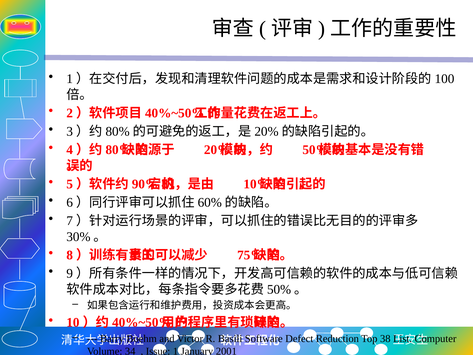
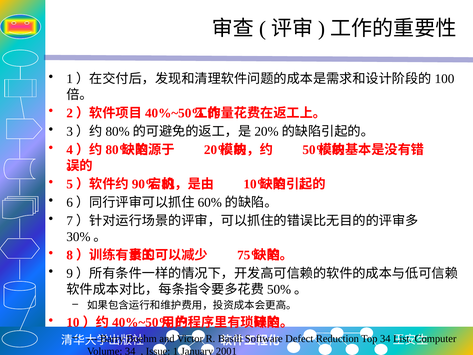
Top 38: 38 -> 34
